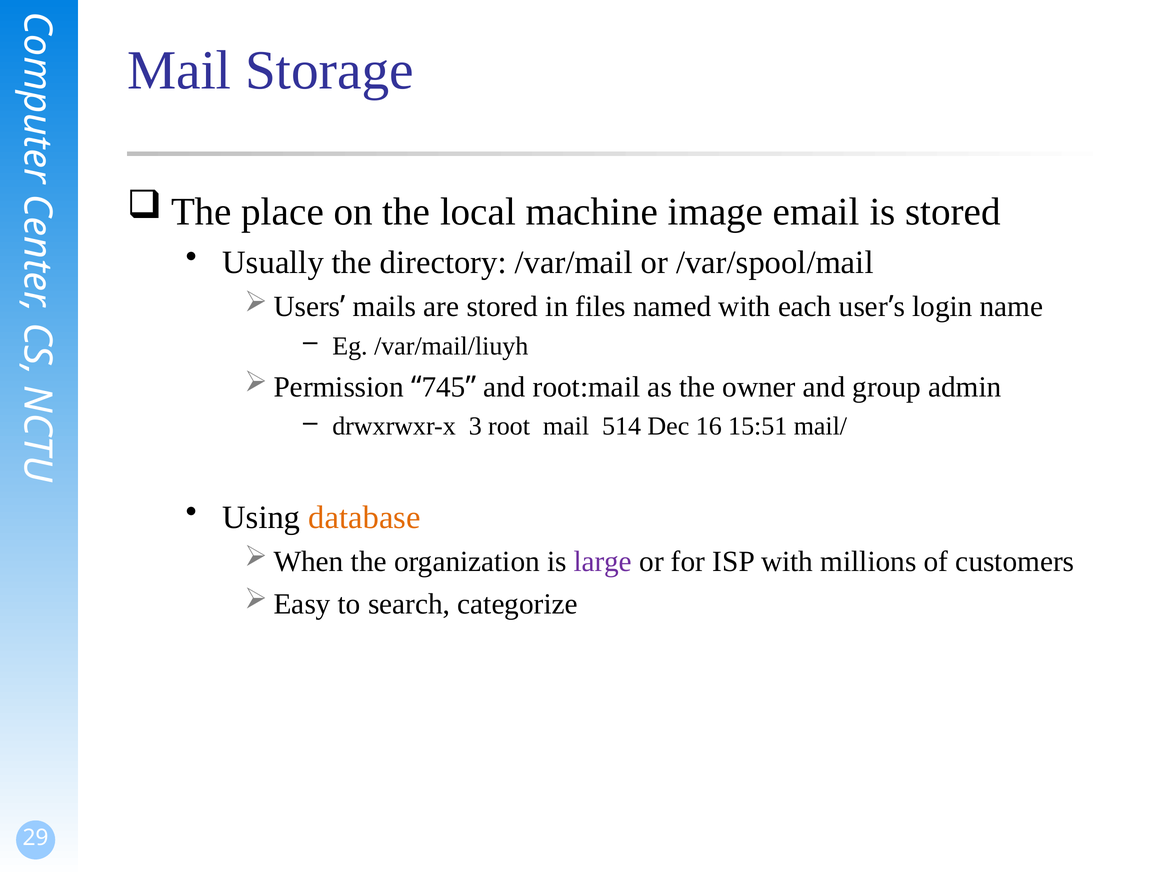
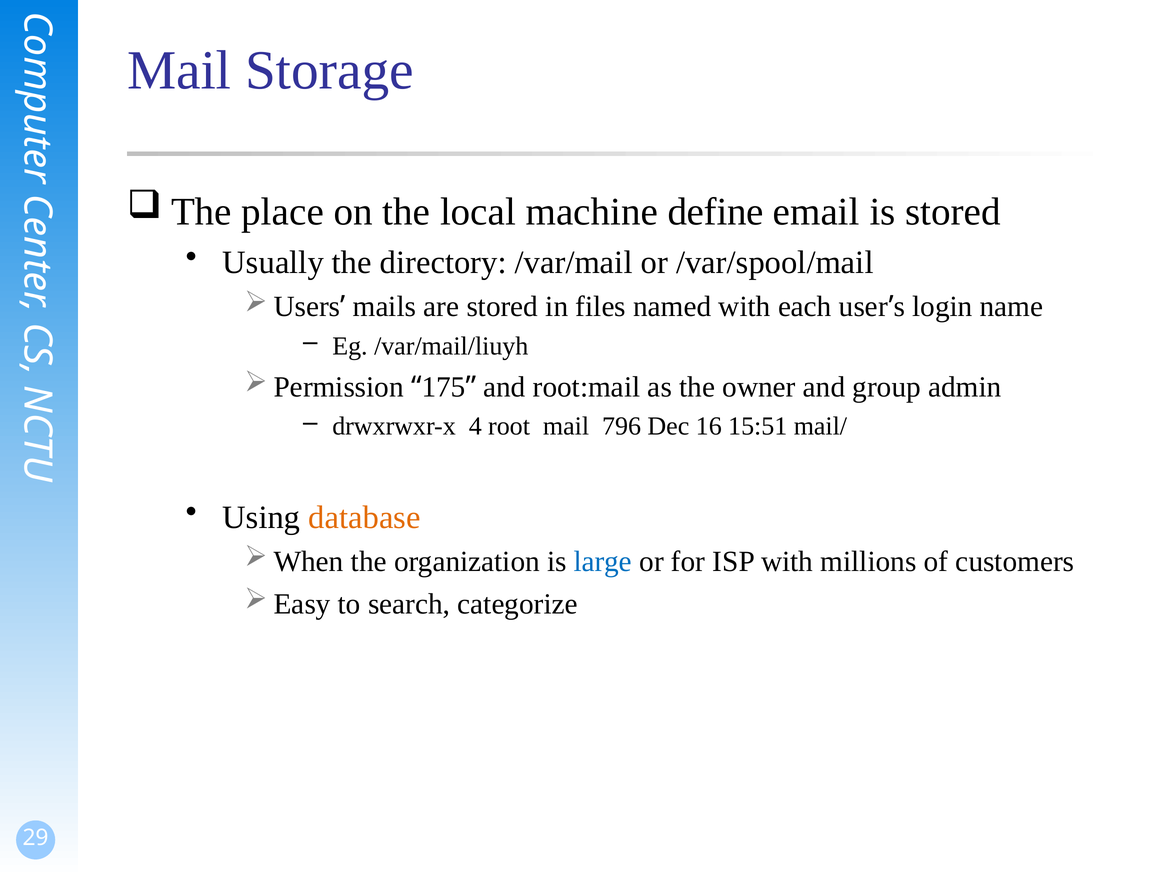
image: image -> define
745: 745 -> 175
3: 3 -> 4
514: 514 -> 796
large colour: purple -> blue
